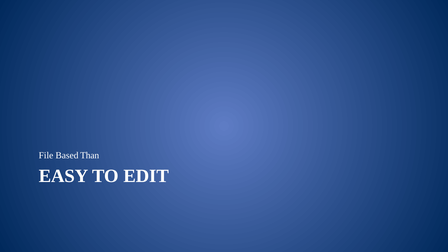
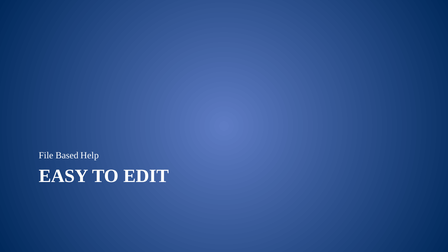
Than: Than -> Help
